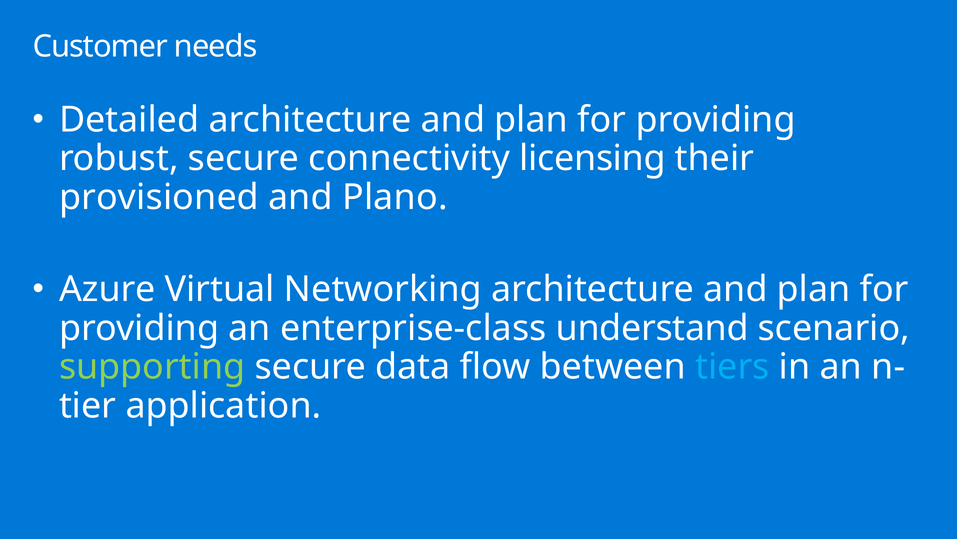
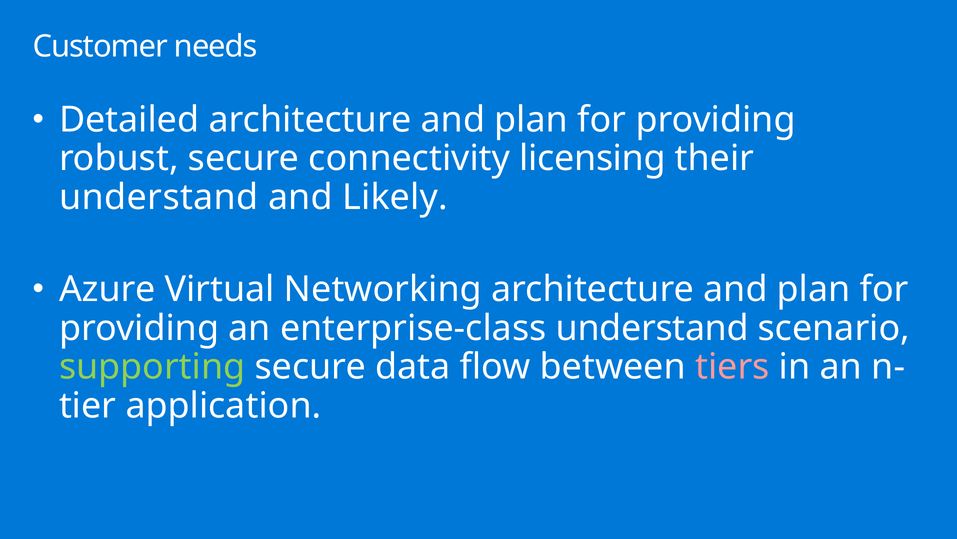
provisioned at (159, 197): provisioned -> understand
Plano: Plano -> Likely
tiers colour: light blue -> pink
